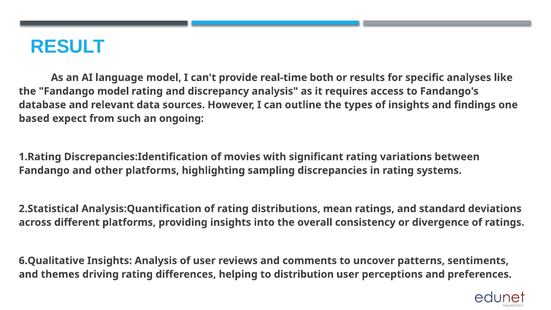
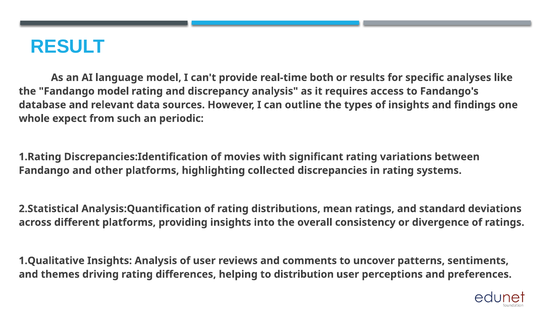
based: based -> whole
ongoing: ongoing -> periodic
sampling: sampling -> collected
6.Qualitative: 6.Qualitative -> 1.Qualitative
